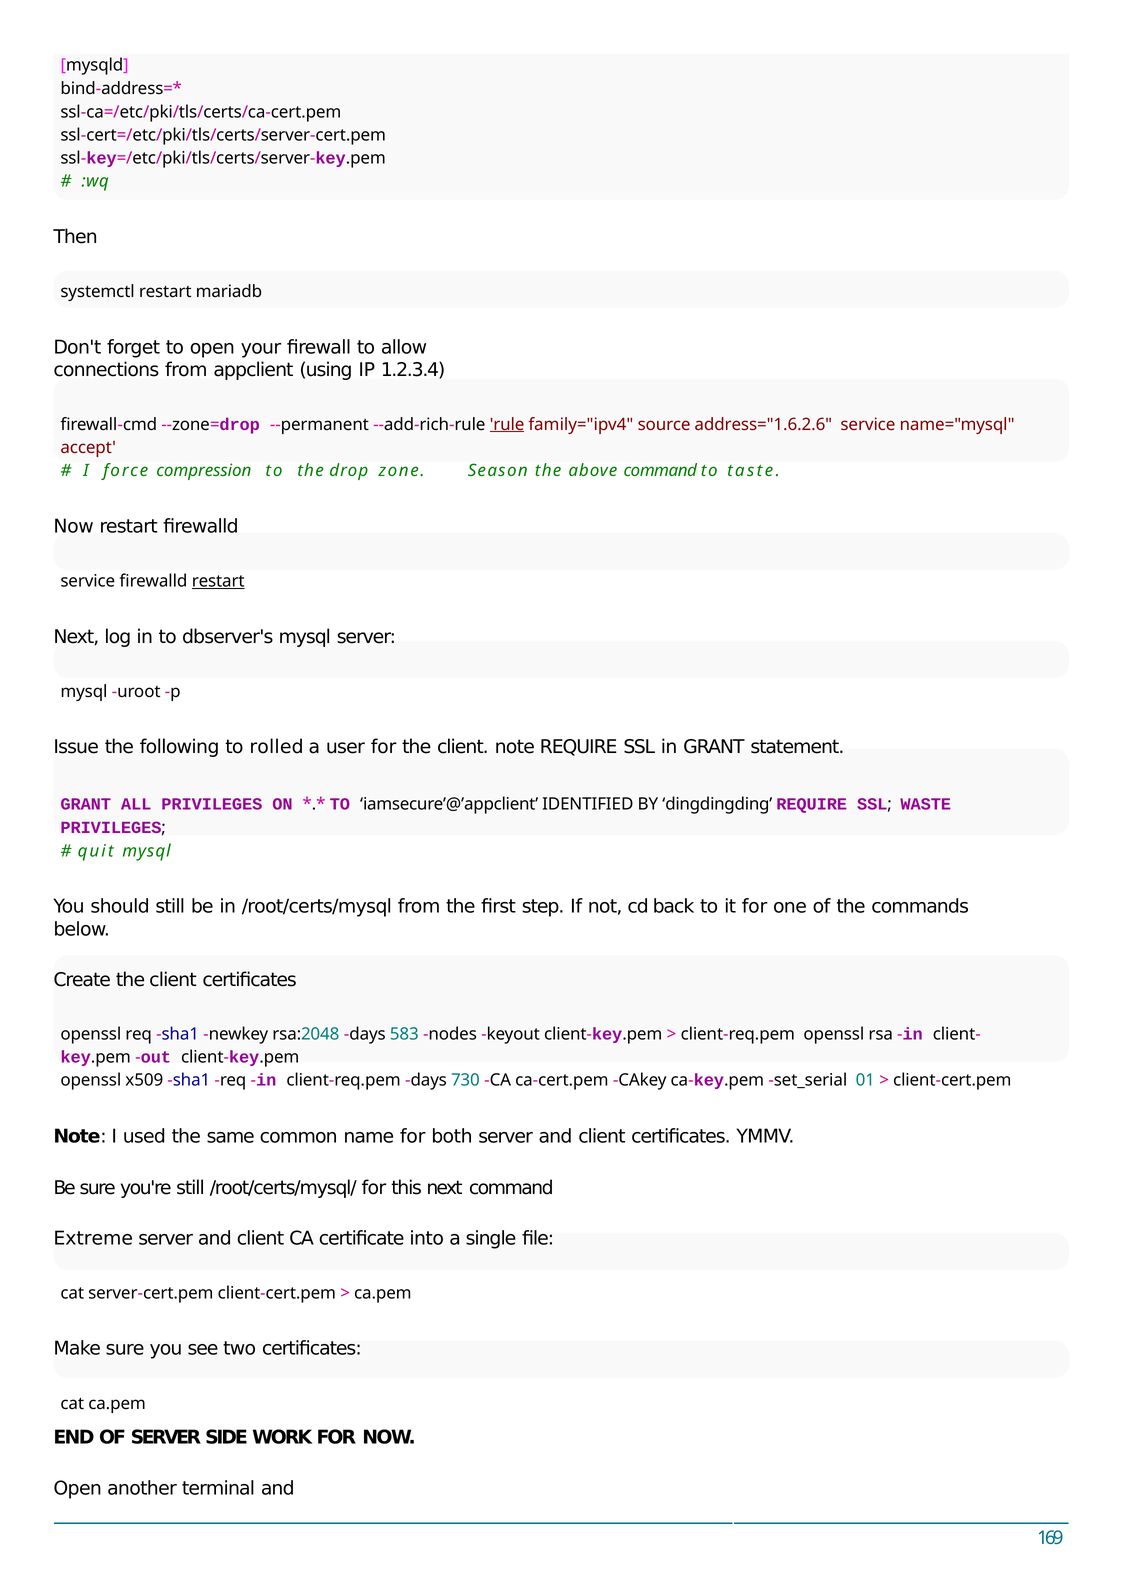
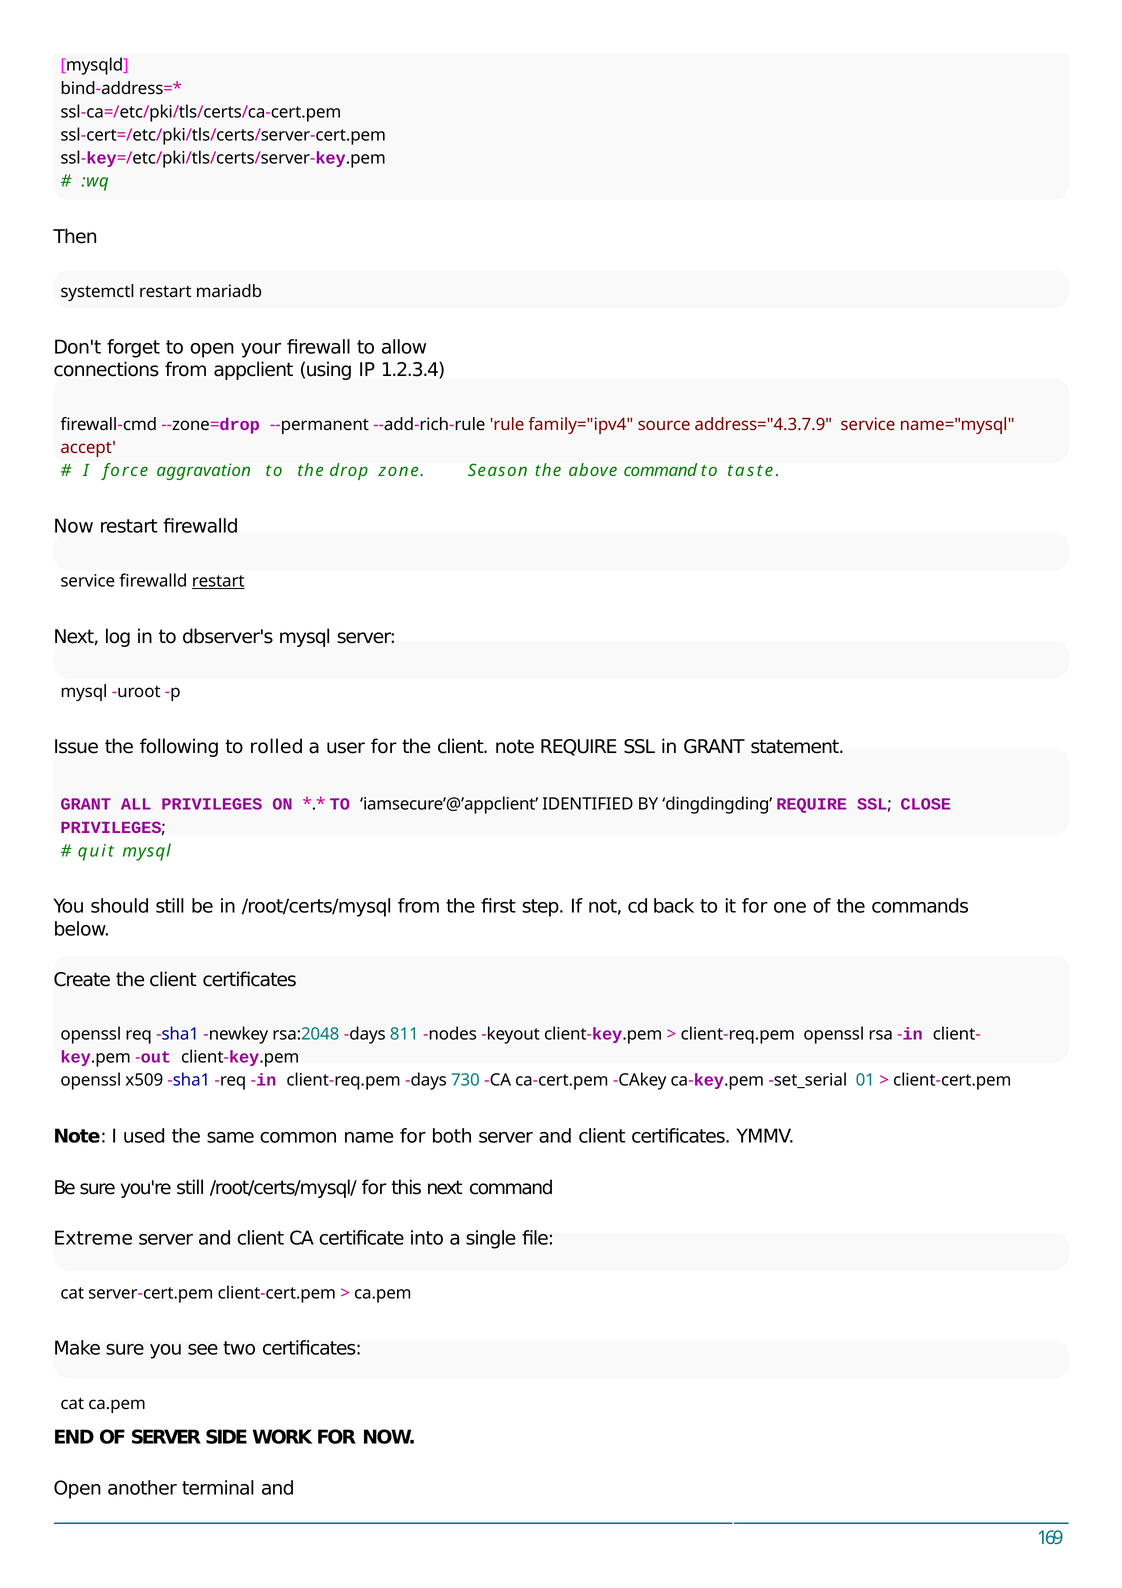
rule underline: present -> none
address="1.6.2.6: address="1.6.2.6 -> address="4.3.7.9
compression: compression -> aggravation
WASTE: WASTE -> CLOSE
583: 583 -> 811
